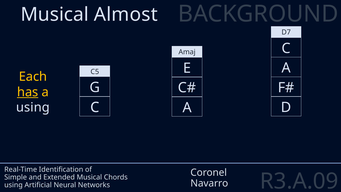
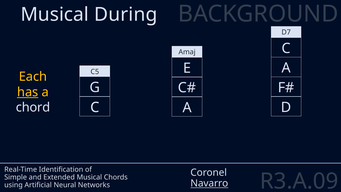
Almost: Almost -> During
using at (33, 107): using -> chord
Navarro underline: none -> present
